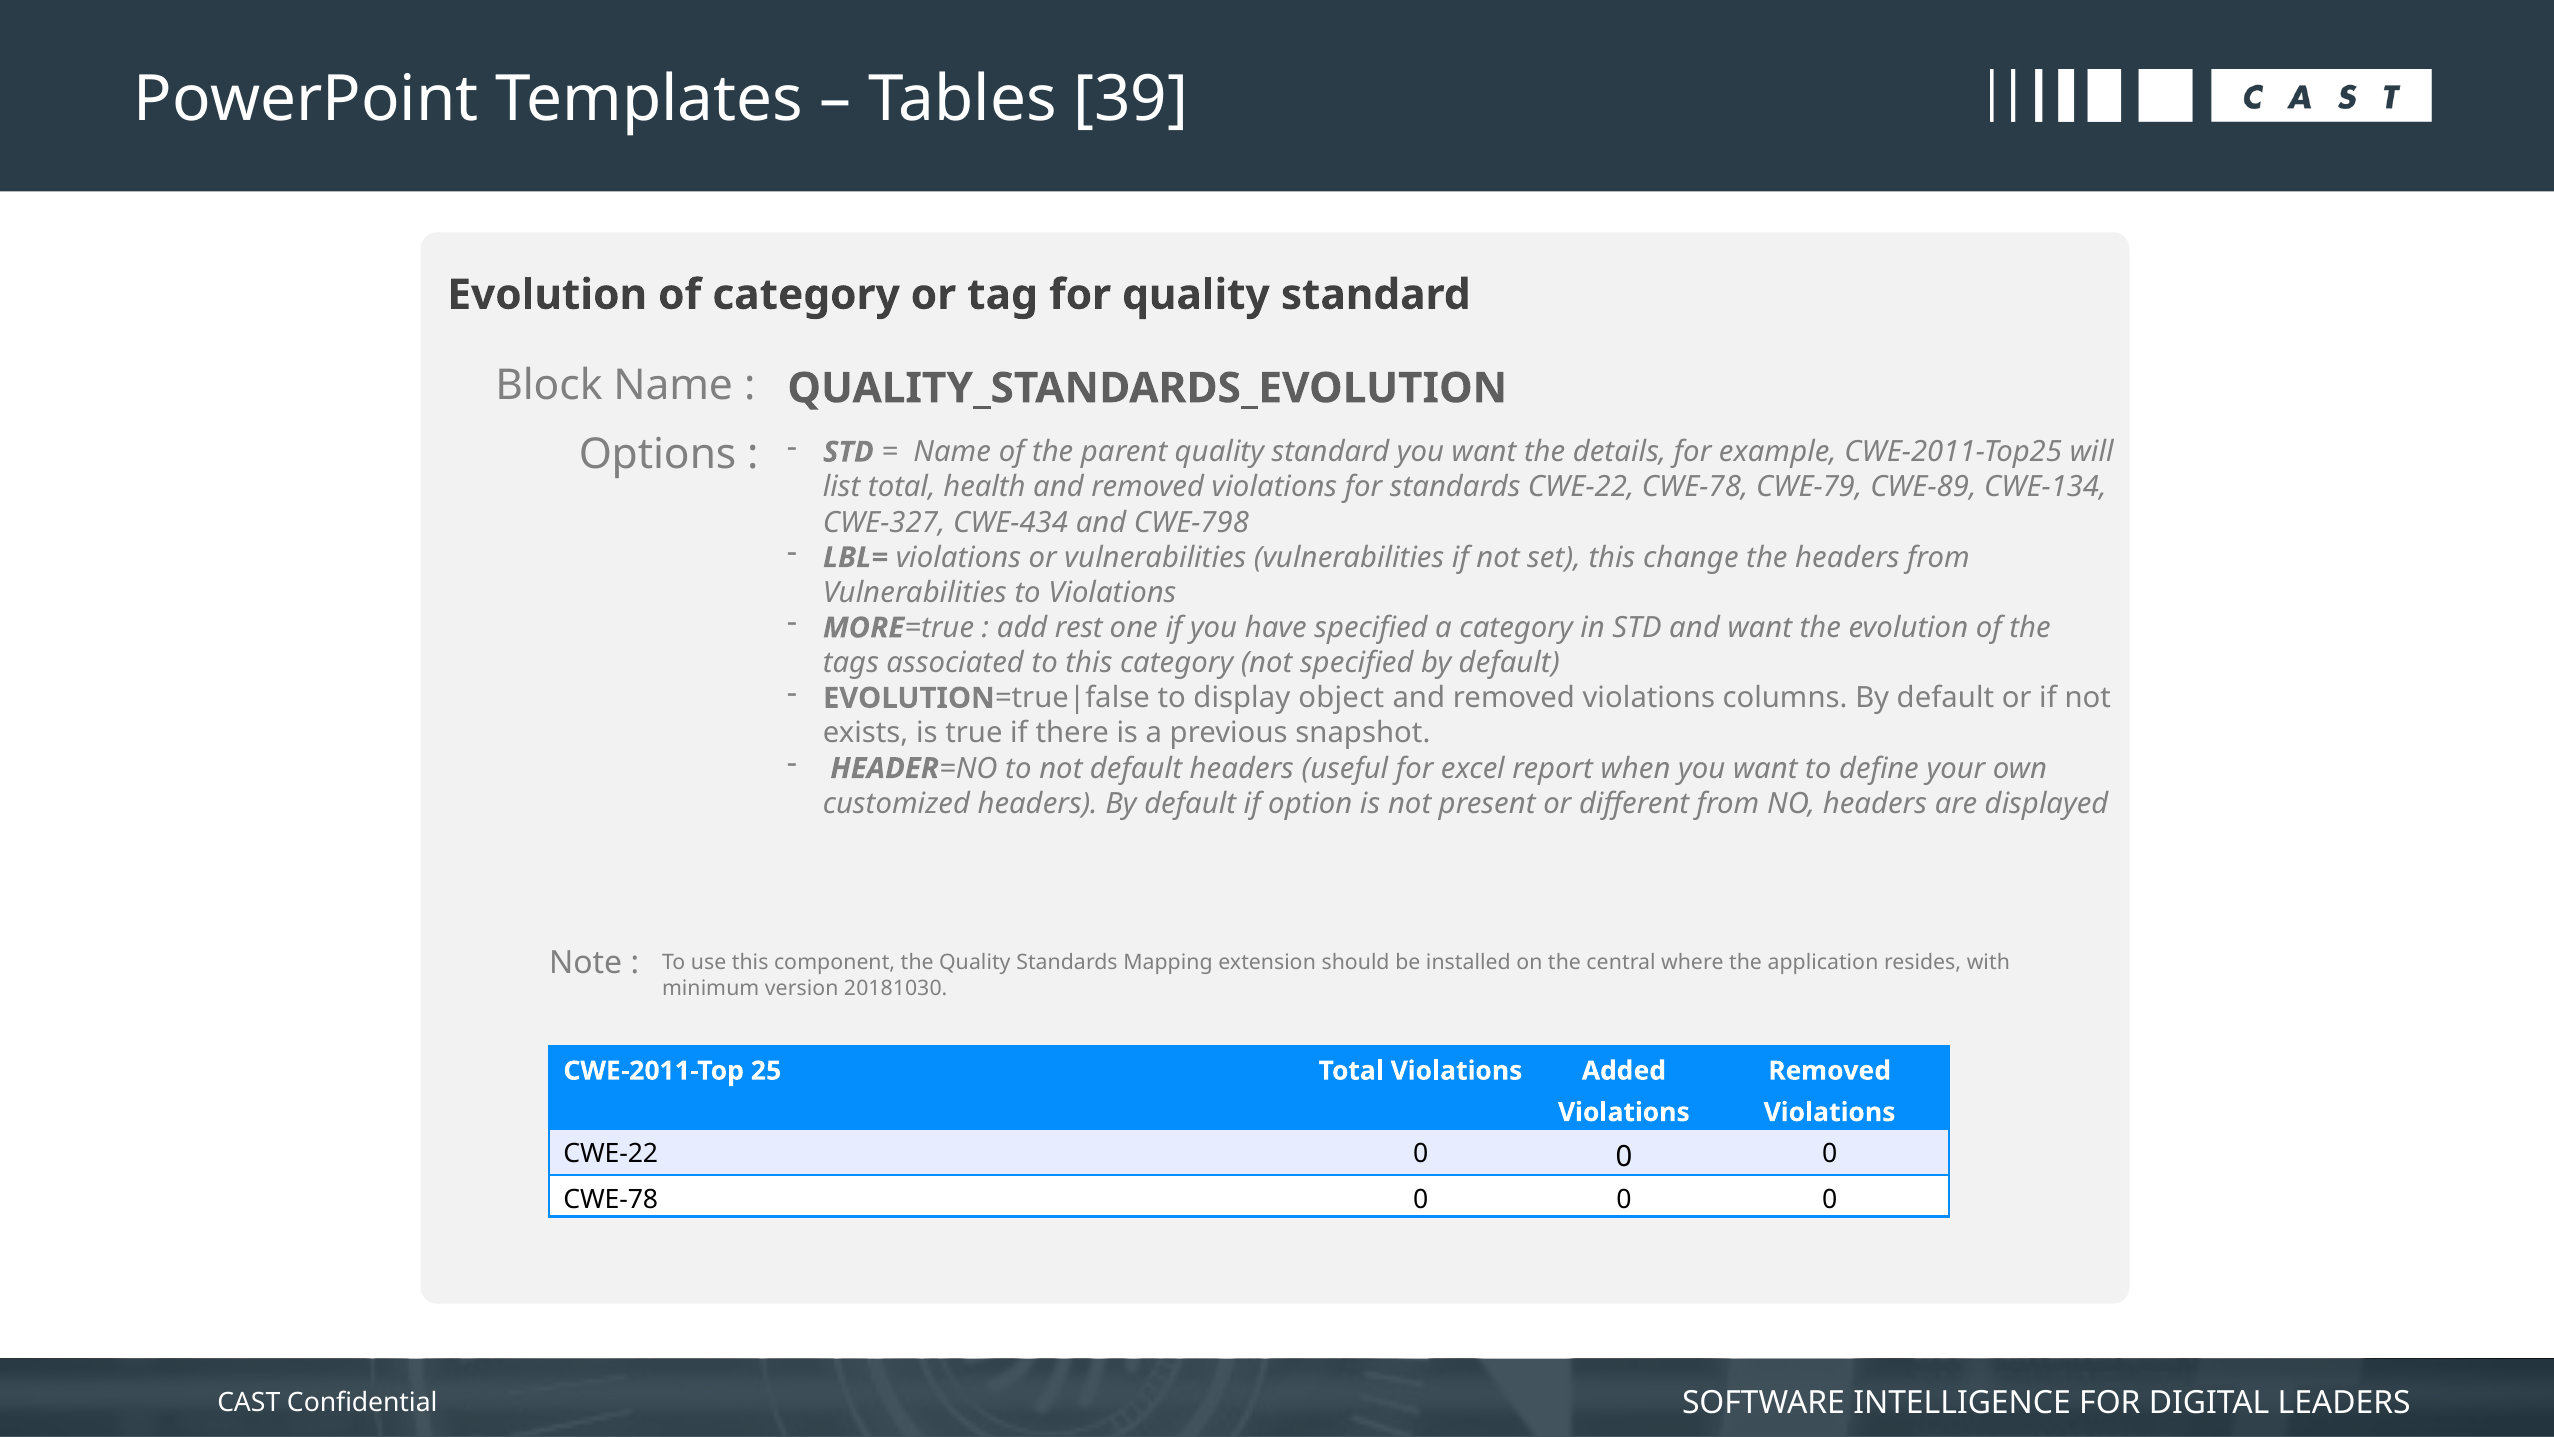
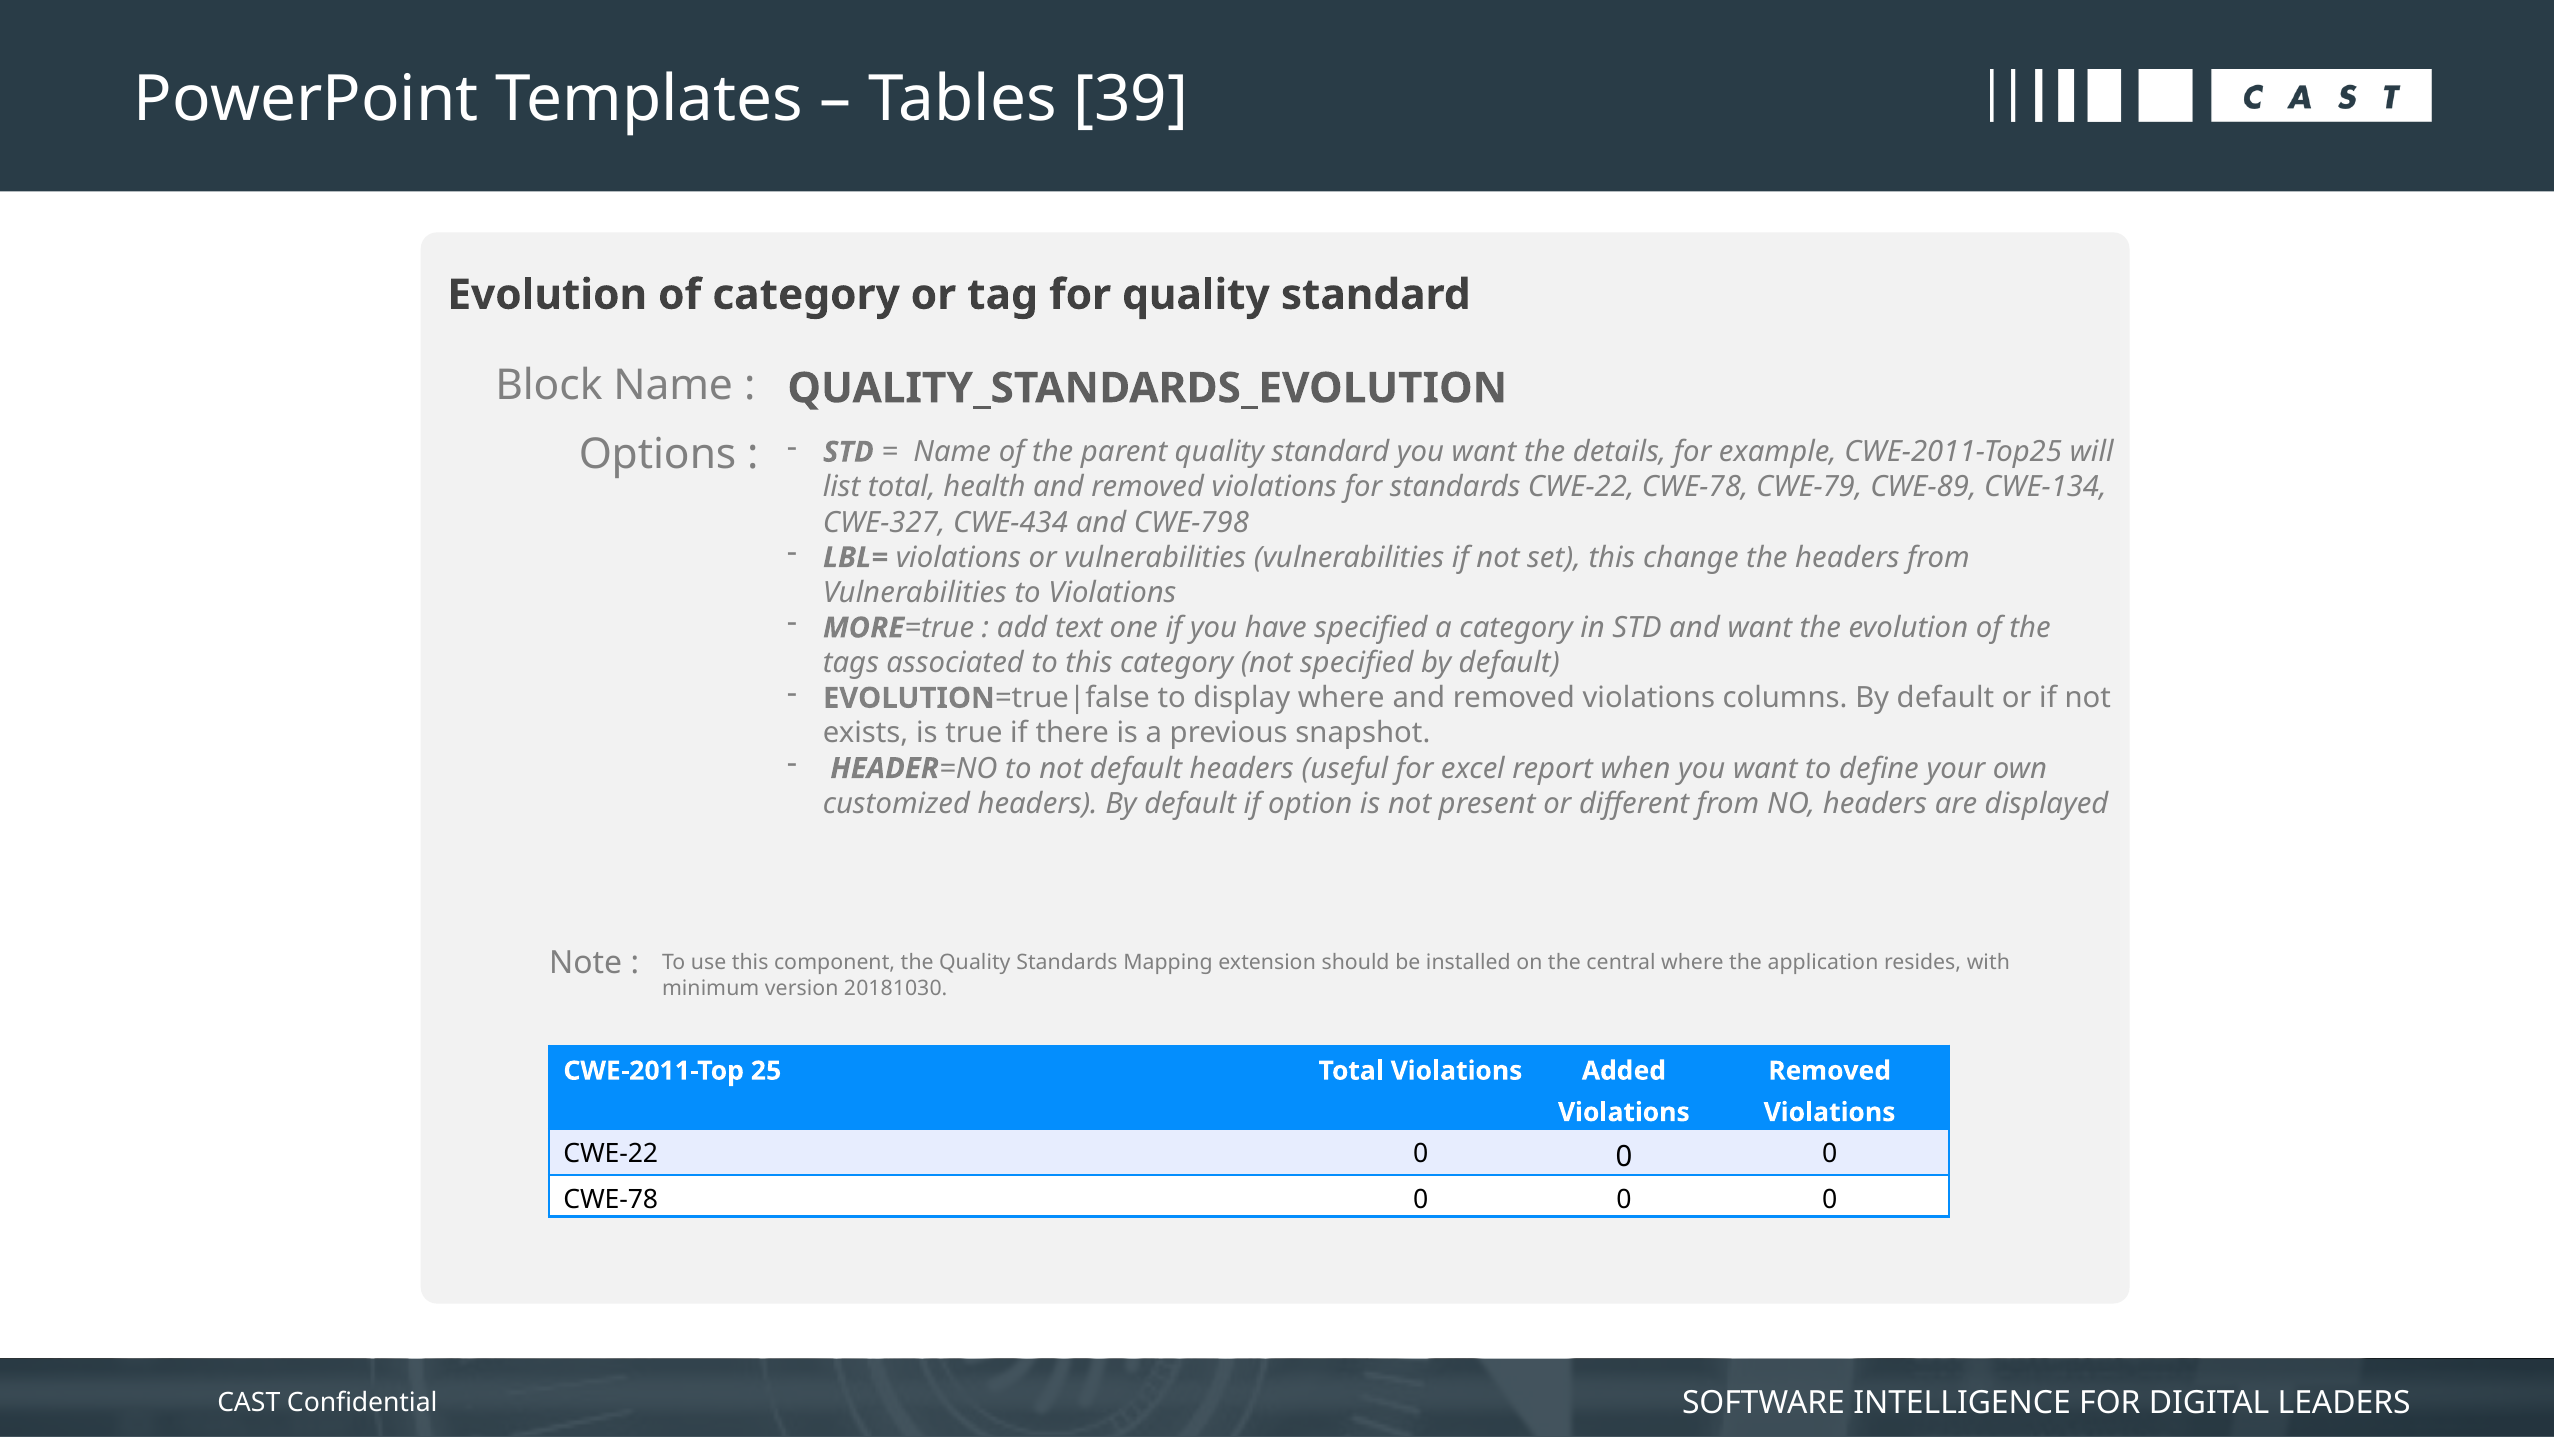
rest: rest -> text
display object: object -> where
